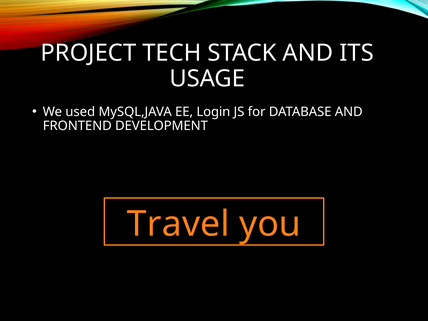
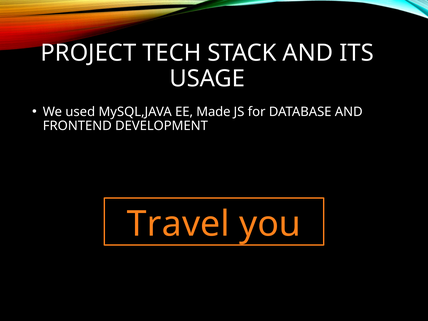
Login: Login -> Made
